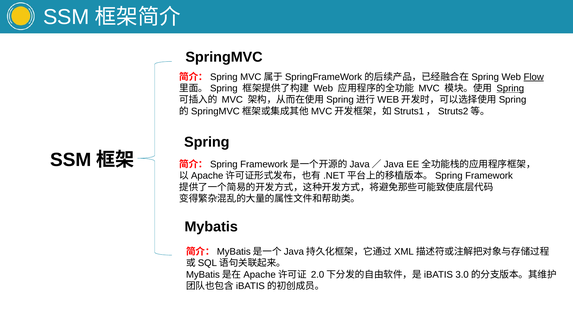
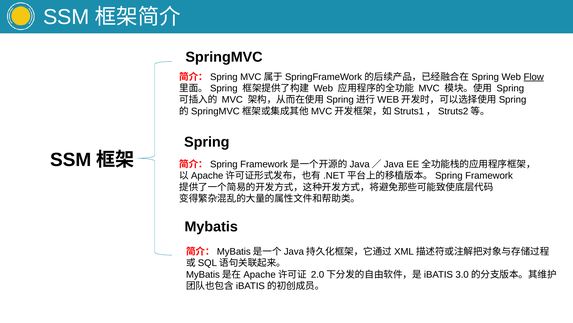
Spring at (510, 88) underline: present -> none
